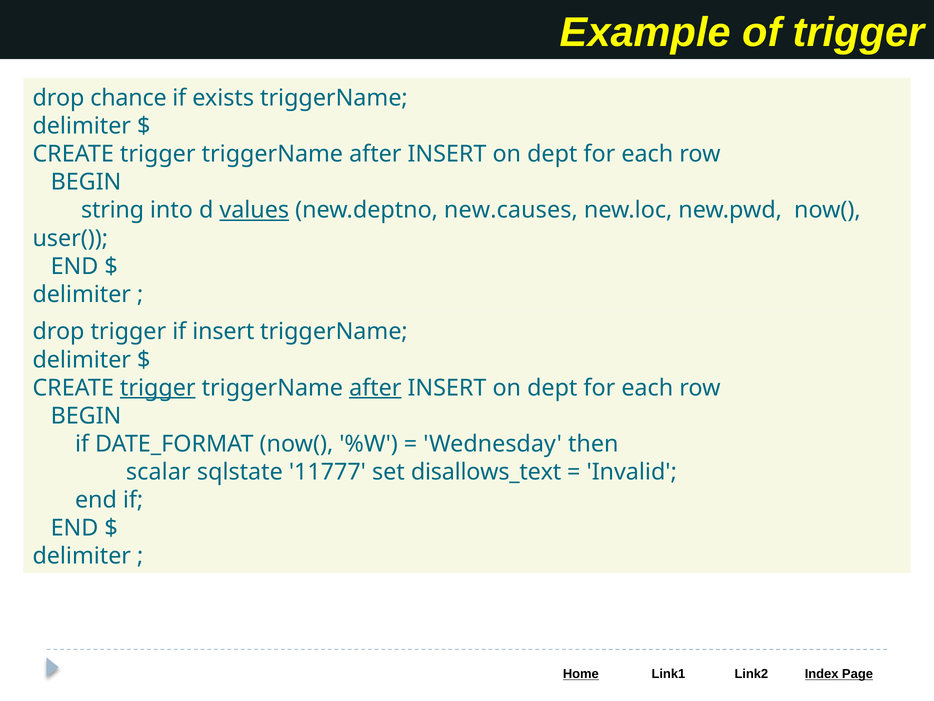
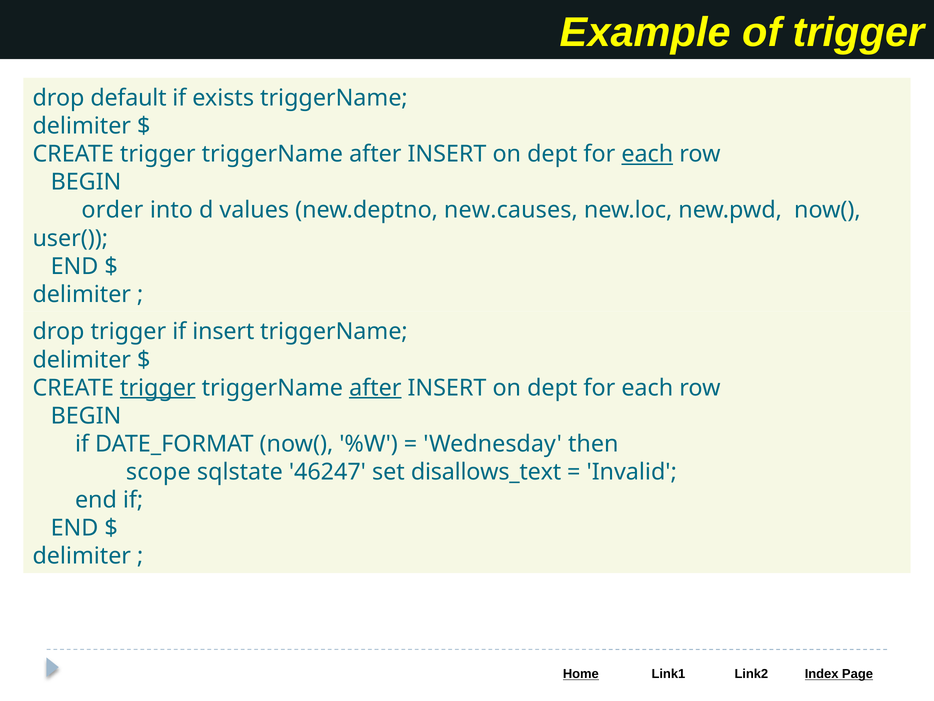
chance: chance -> default
each at (647, 154) underline: none -> present
string: string -> order
values underline: present -> none
scalar: scalar -> scope
11777: 11777 -> 46247
